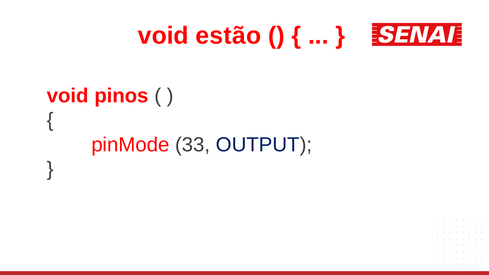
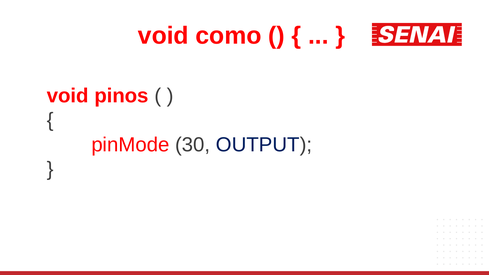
estão: estão -> como
33: 33 -> 30
